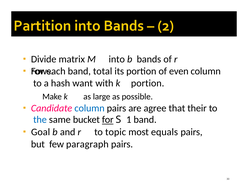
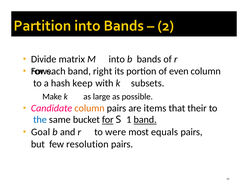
total: total -> right
want: want -> keep
k portion: portion -> subsets
column at (89, 108) colour: blue -> orange
agree: agree -> items
band at (145, 119) underline: none -> present
topic: topic -> were
paragraph: paragraph -> resolution
